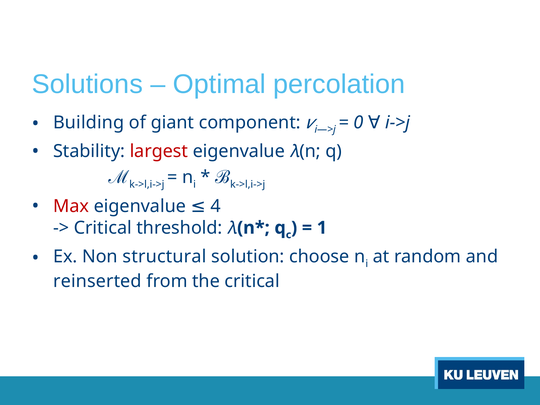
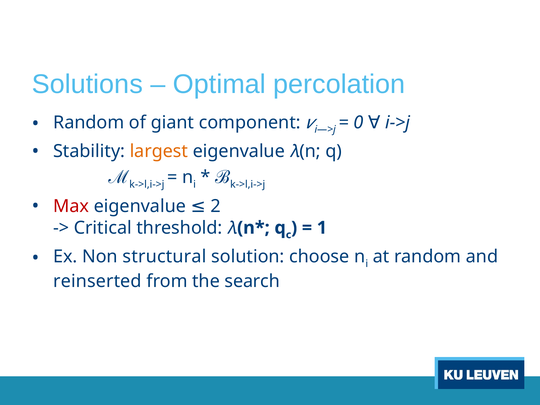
Building at (89, 122): Building -> Random
largest colour: red -> orange
4: 4 -> 2
the critical: critical -> search
